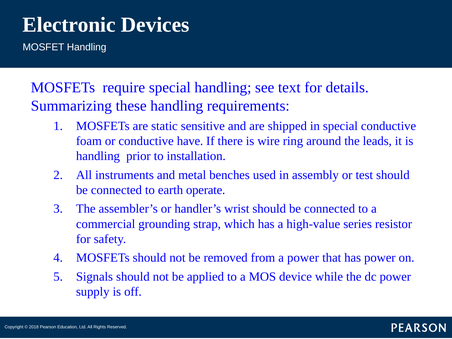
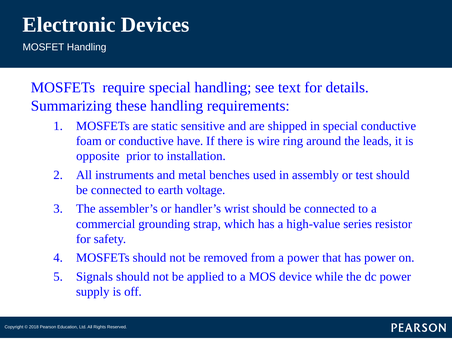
handling at (98, 156): handling -> opposite
operate: operate -> voltage
